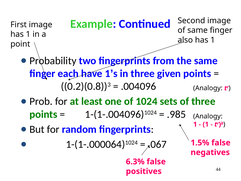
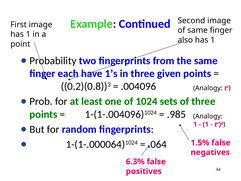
.067: .067 -> .064
